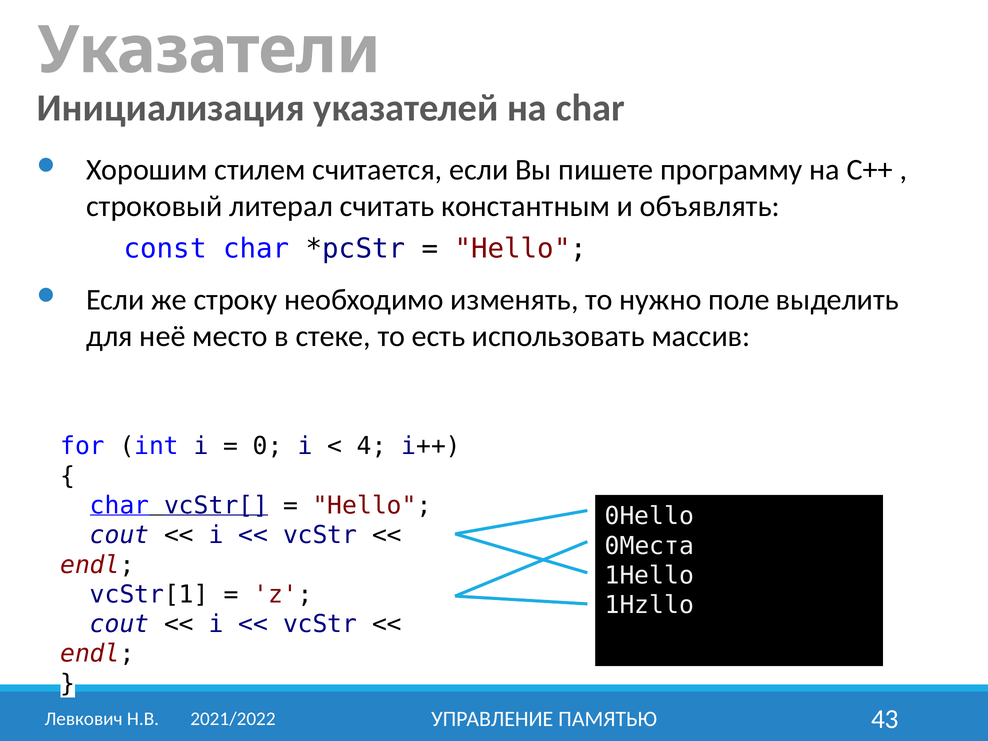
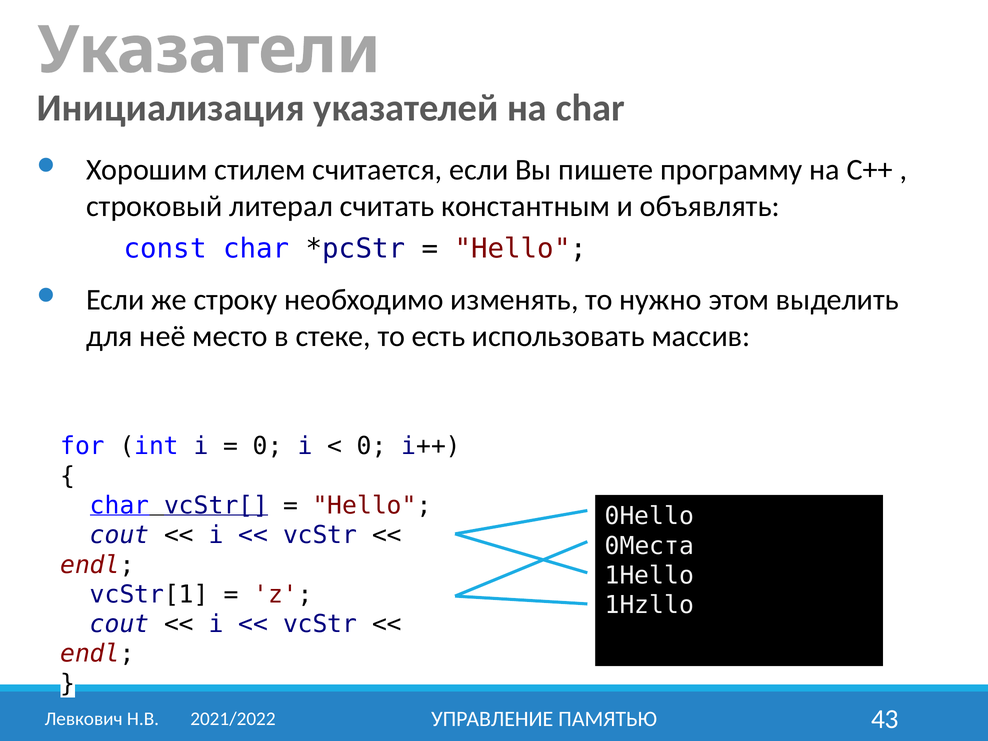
поле: поле -> этом
4 at (372, 446): 4 -> 0
